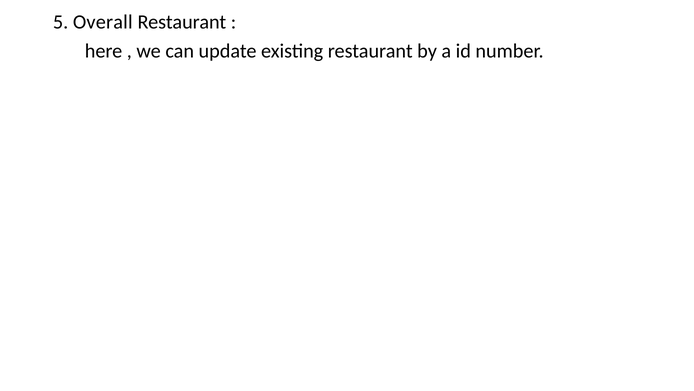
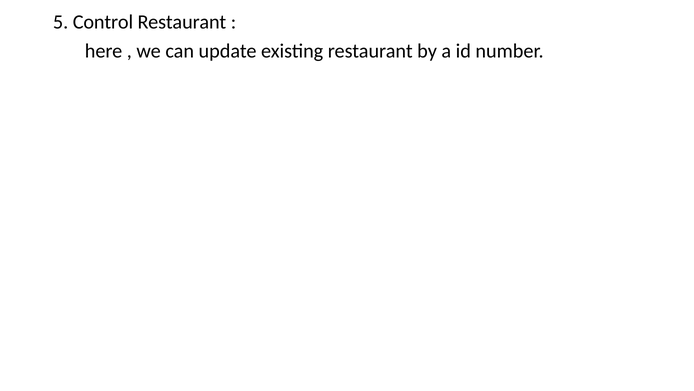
Overall: Overall -> Control
